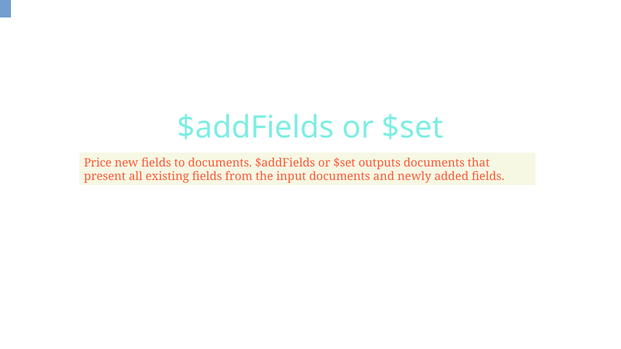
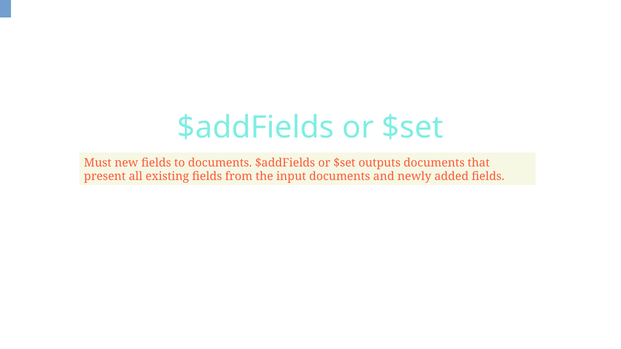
Price: Price -> Must
